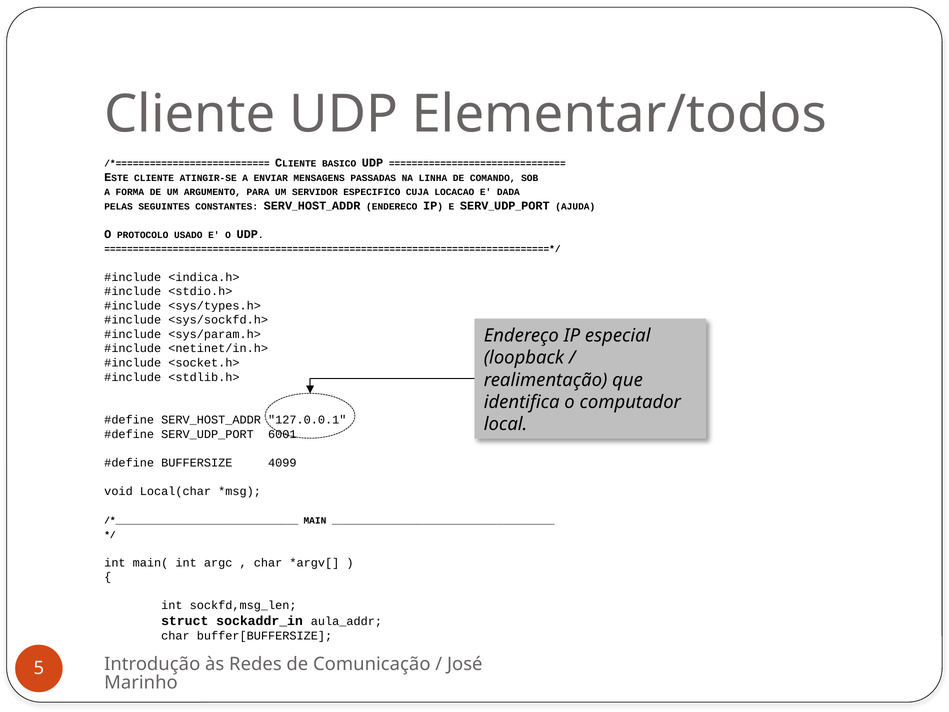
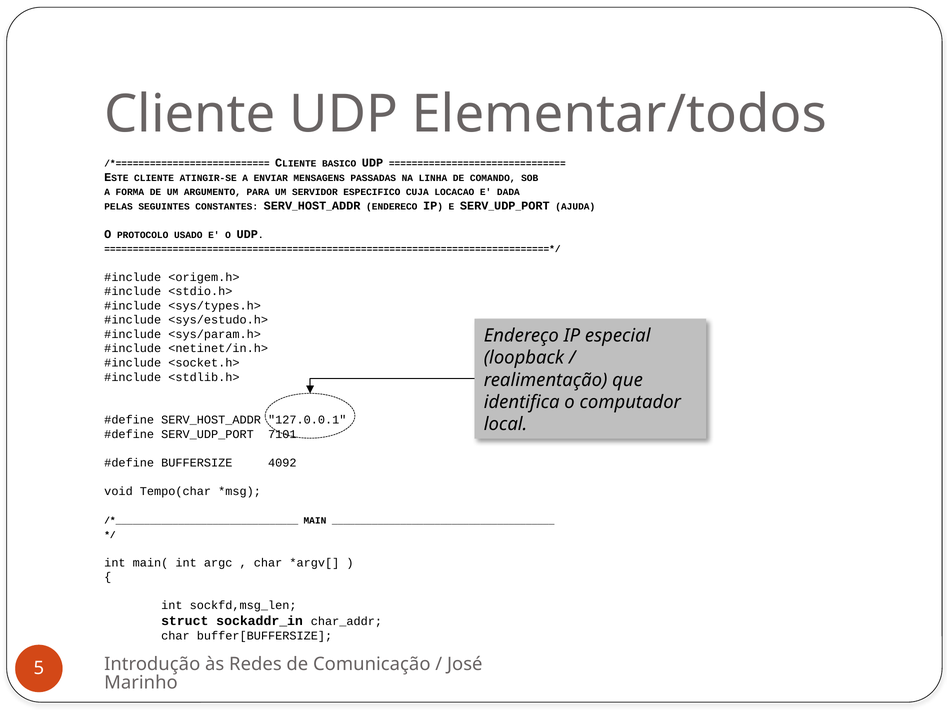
<indica.h>: <indica.h> -> <origem.h>
<sys/sockfd.h>: <sys/sockfd.h> -> <sys/estudo.h>
6001: 6001 -> 7101
4099: 4099 -> 4092
Local(char: Local(char -> Tempo(char
aula_addr: aula_addr -> char_addr
